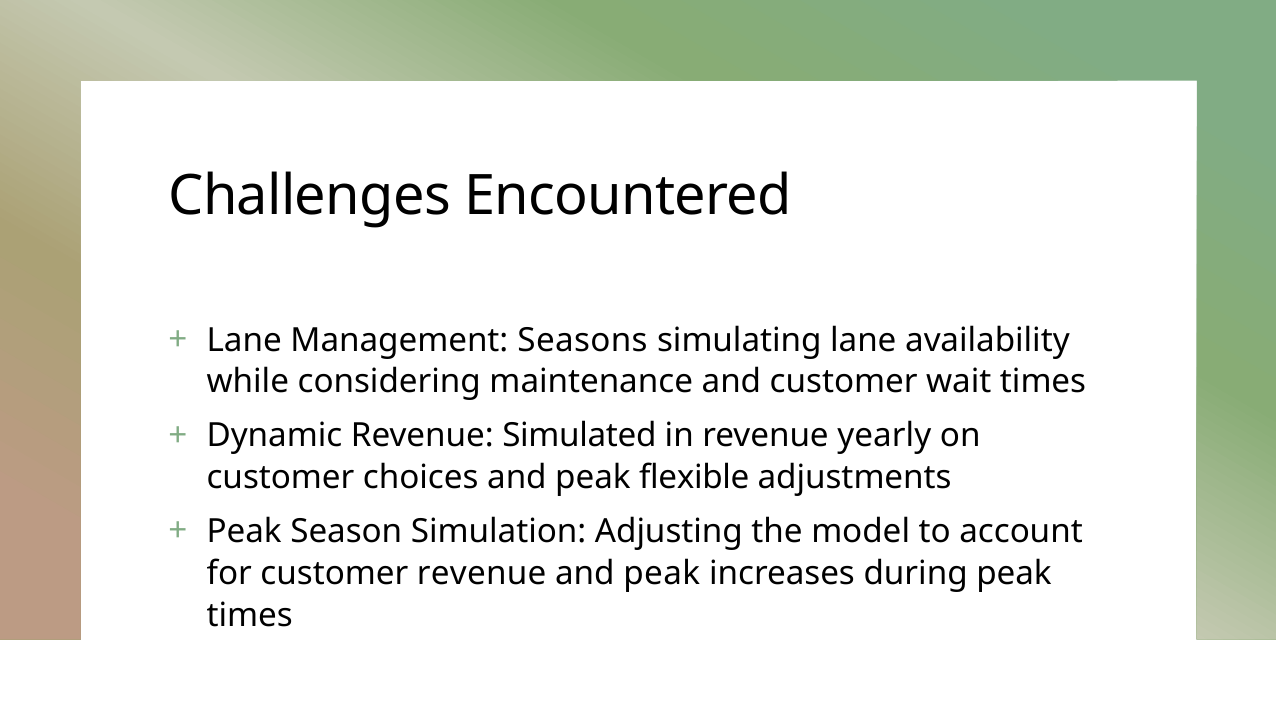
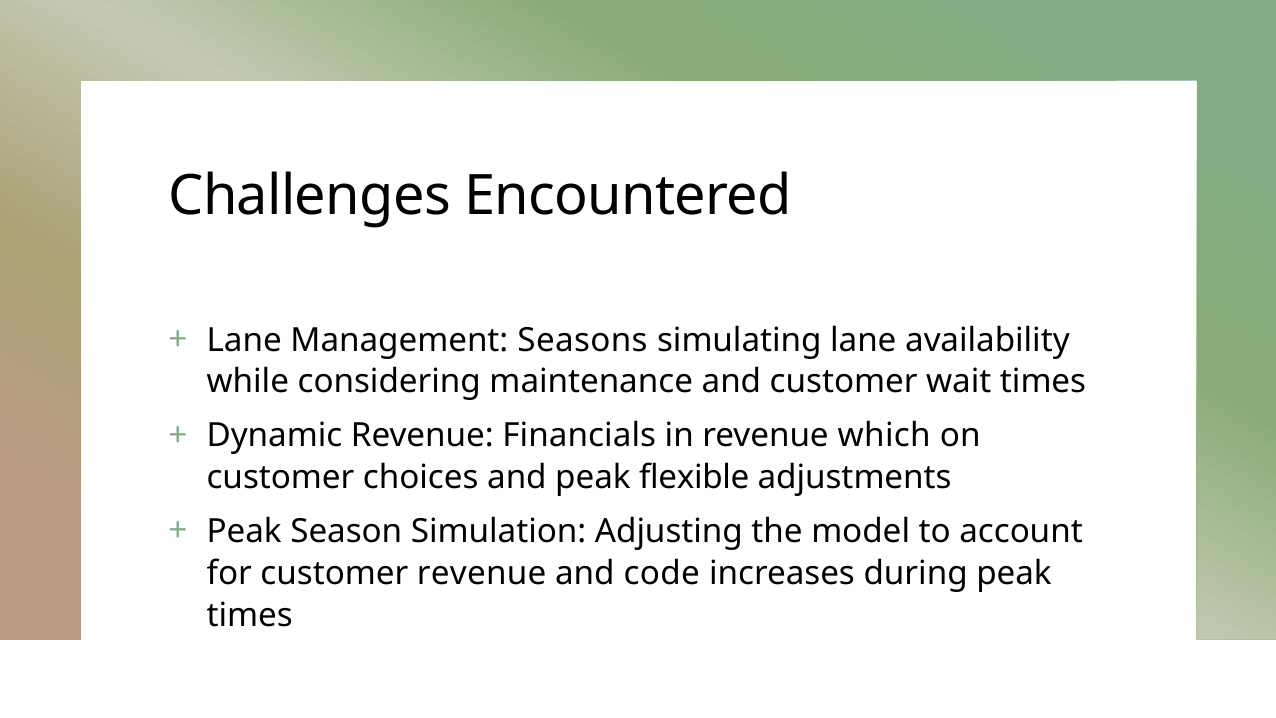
Simulated: Simulated -> Financials
yearly: yearly -> which
peak at (662, 573): peak -> code
